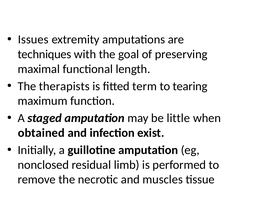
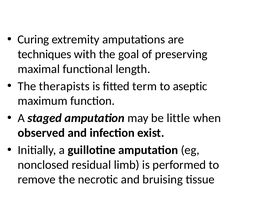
Issues: Issues -> Curing
tearing: tearing -> aseptic
obtained: obtained -> observed
muscles: muscles -> bruising
